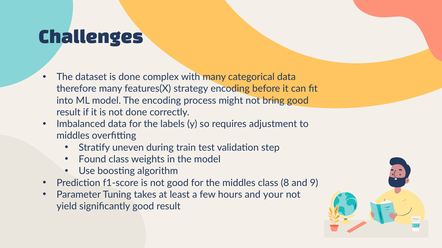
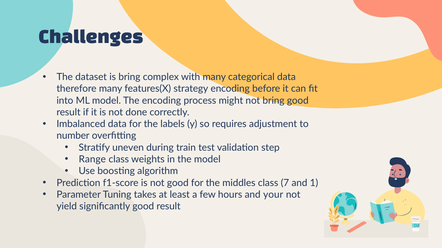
is done: done -> bring
middles at (73, 136): middles -> number
Found: Found -> Range
8: 8 -> 7
9: 9 -> 1
